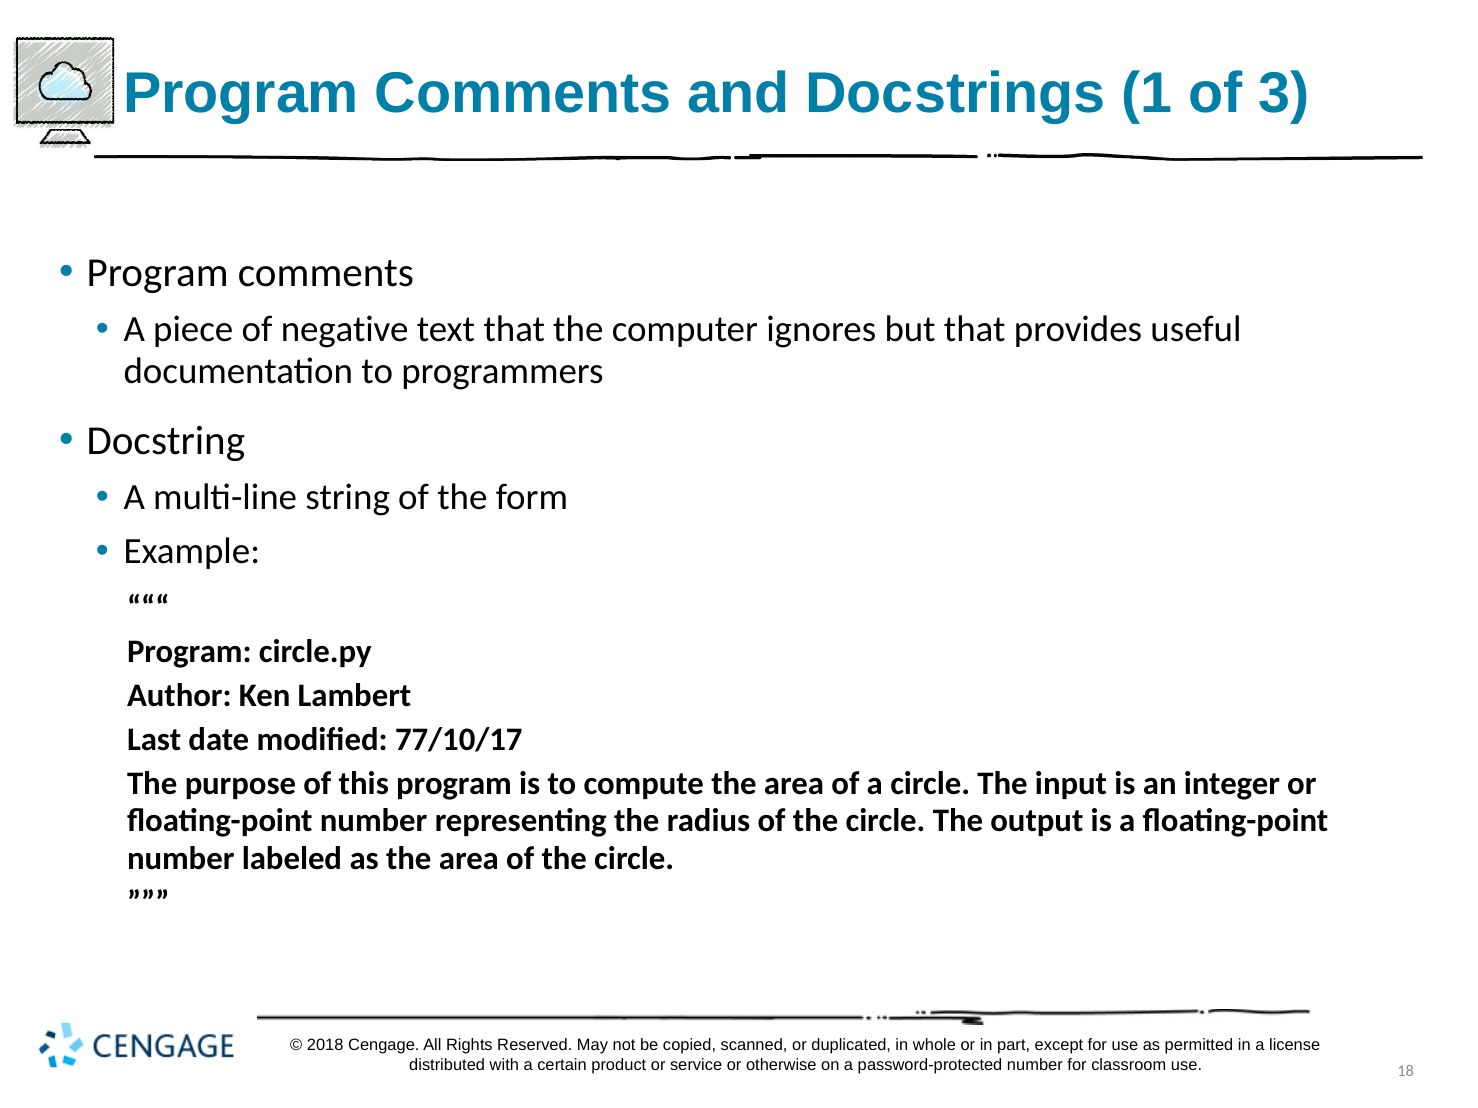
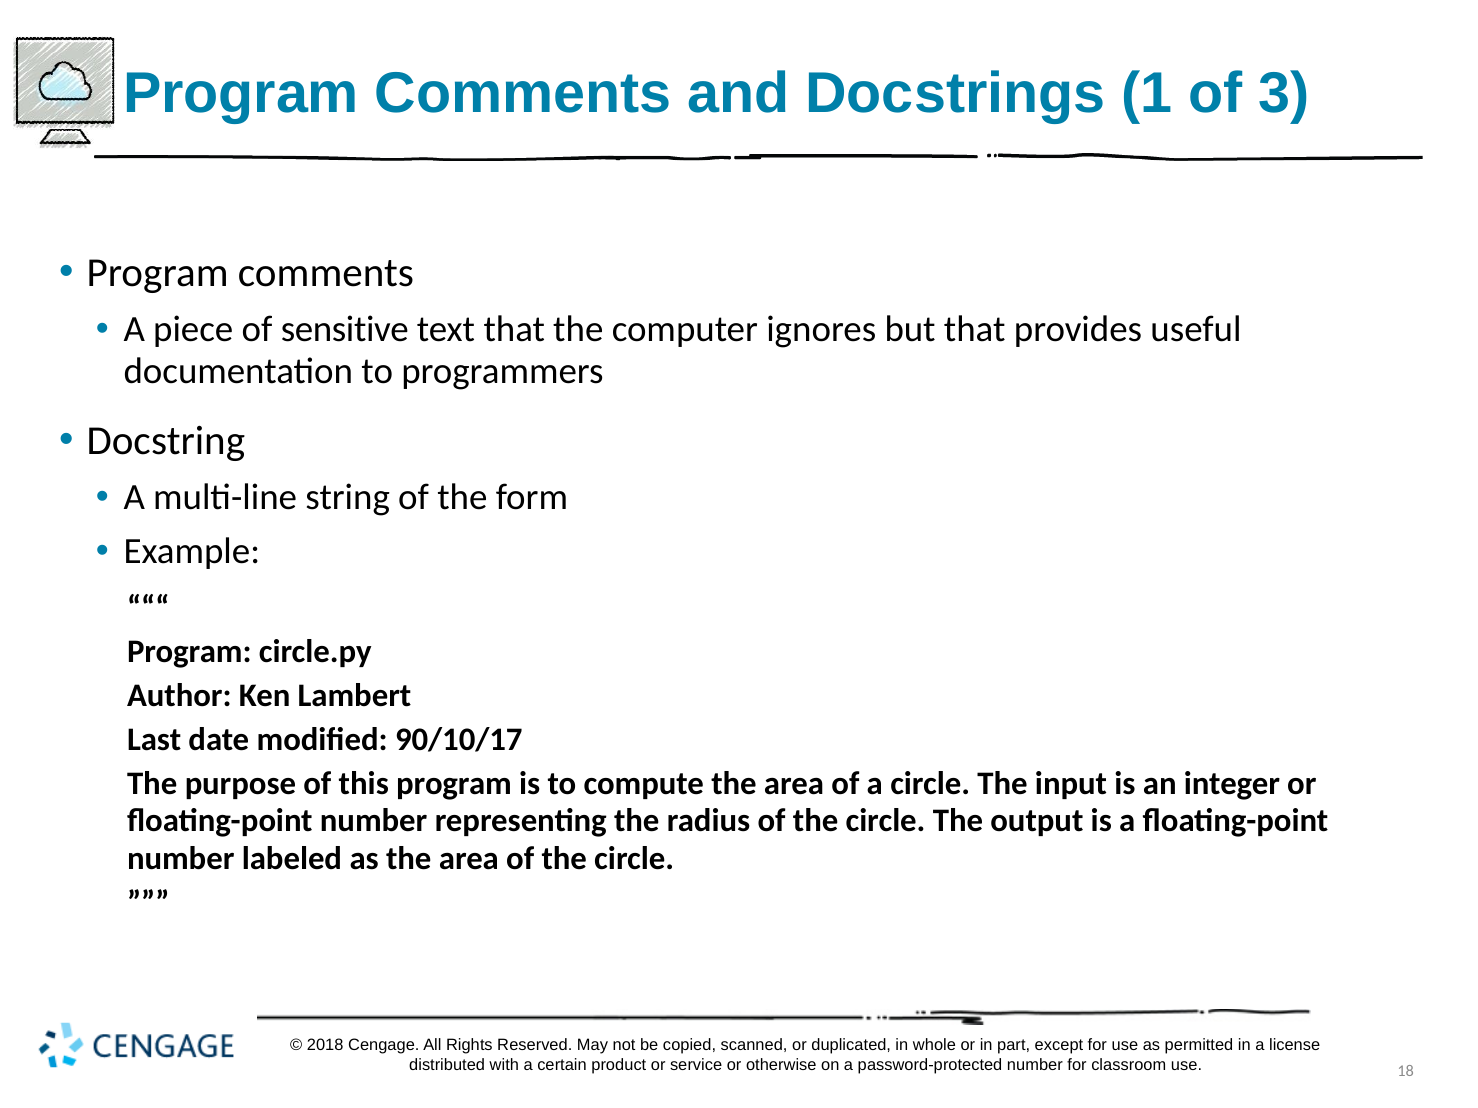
negative: negative -> sensitive
77/10/17: 77/10/17 -> 90/10/17
